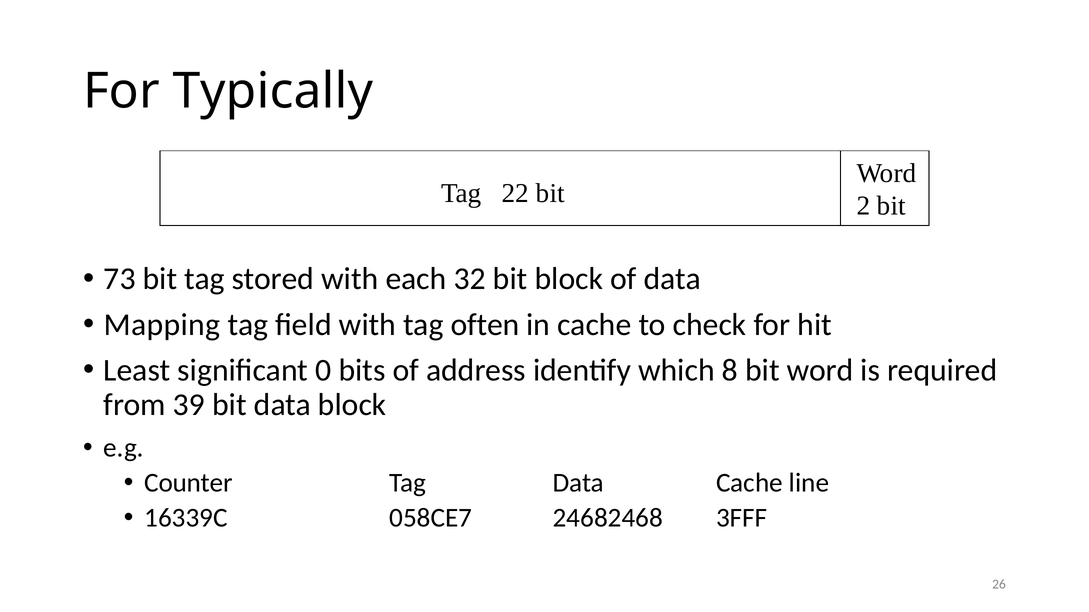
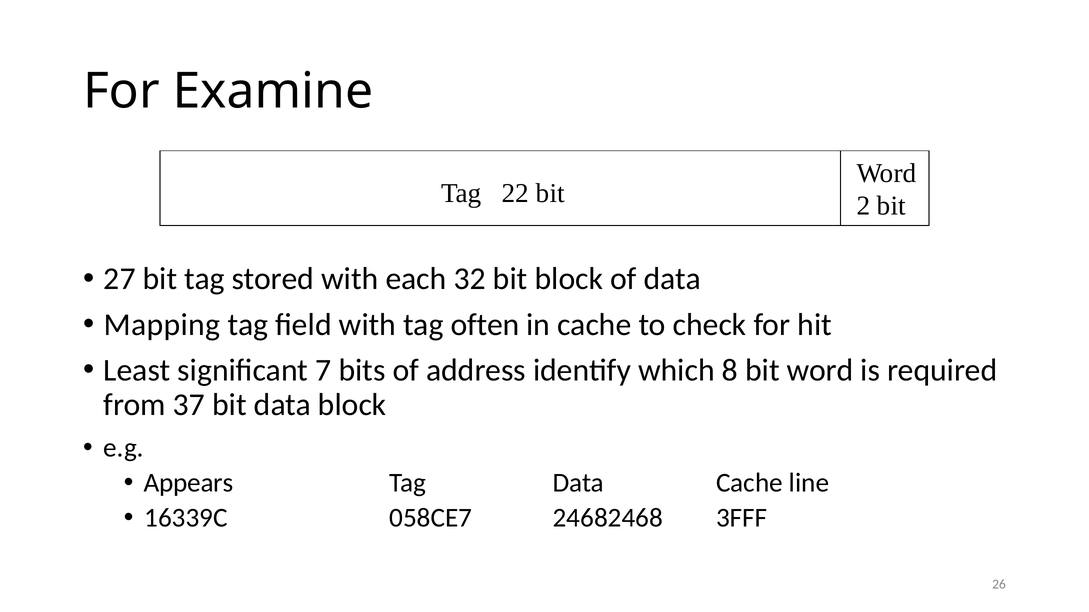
Typically: Typically -> Examine
73: 73 -> 27
0: 0 -> 7
39: 39 -> 37
Counter: Counter -> Appears
